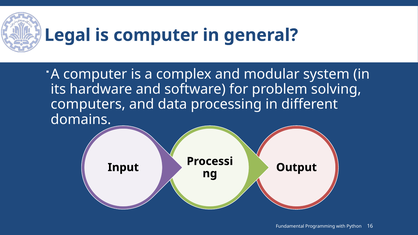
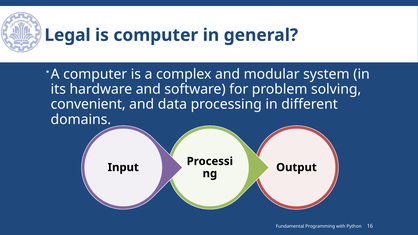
computers: computers -> convenient
